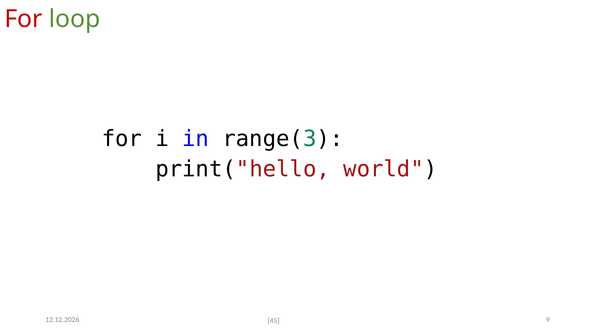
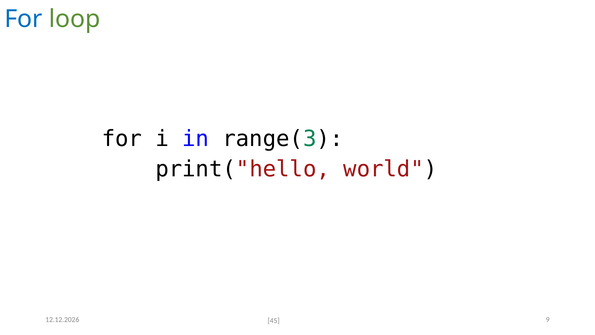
For at (23, 19) colour: red -> blue
